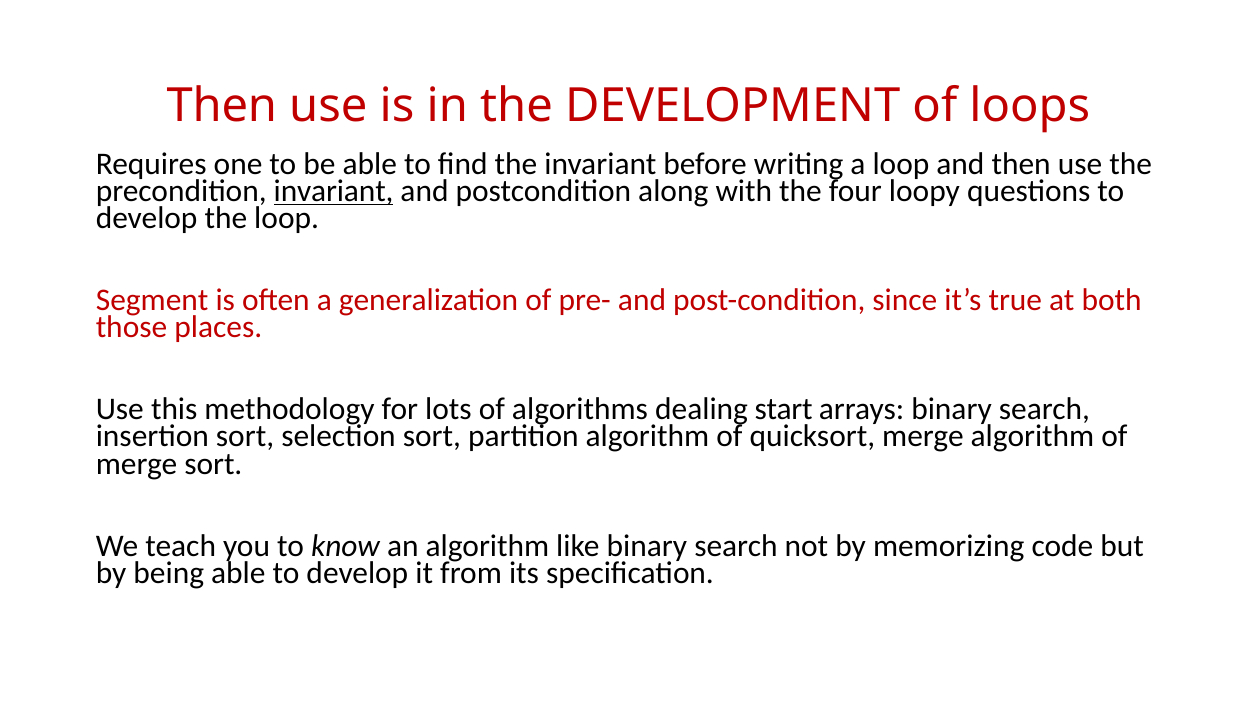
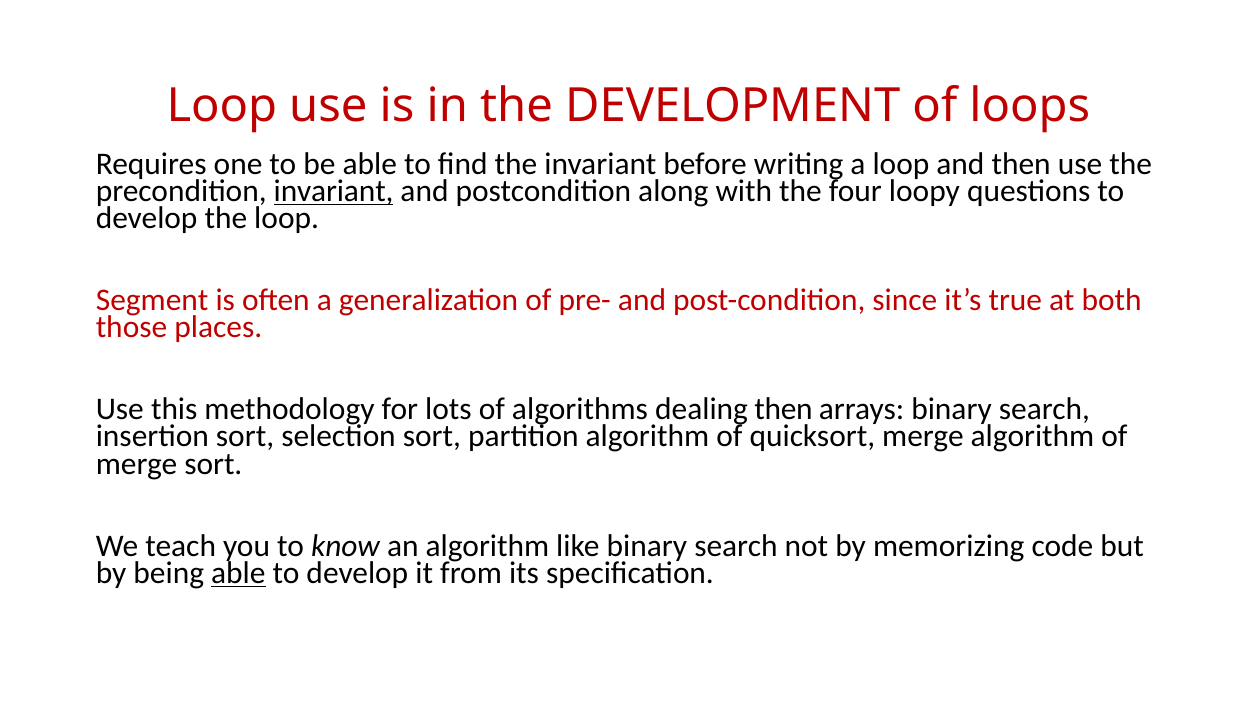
Then at (222, 106): Then -> Loop
dealing start: start -> then
able at (238, 573) underline: none -> present
